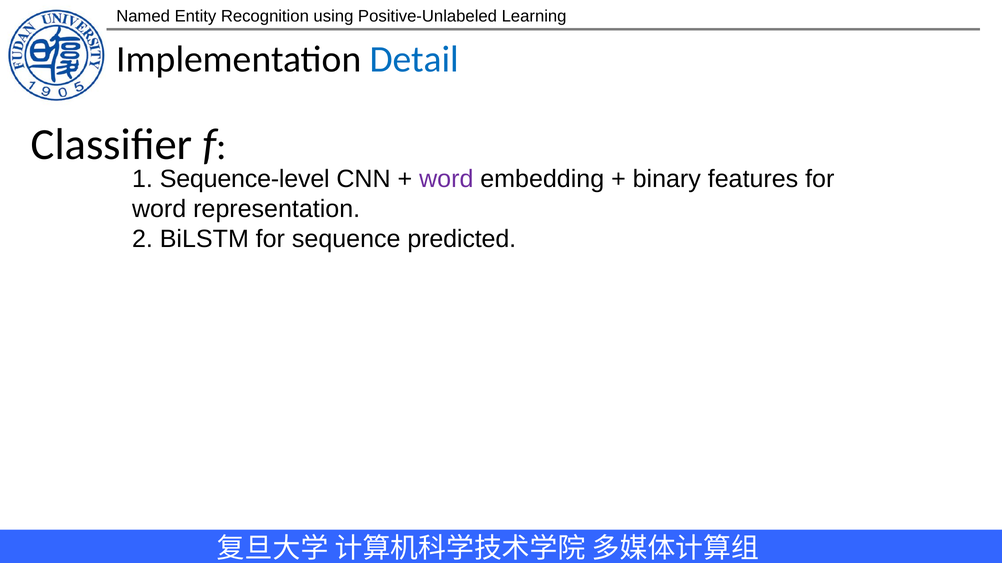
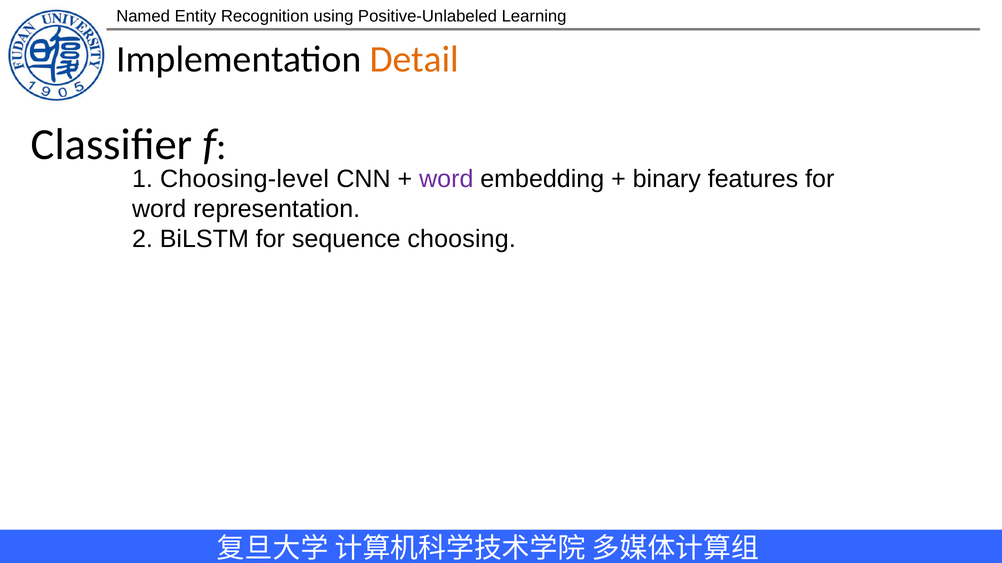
Detail colour: blue -> orange
Sequence-level: Sequence-level -> Choosing-level
predicted: predicted -> choosing
